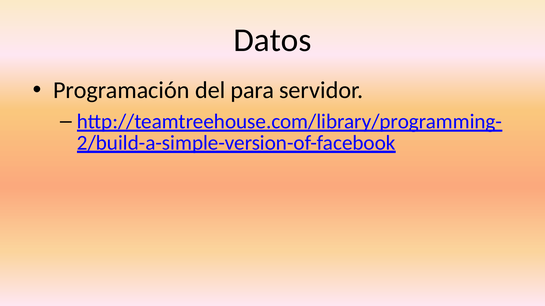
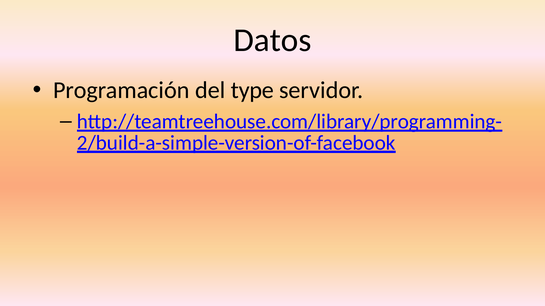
para: para -> type
